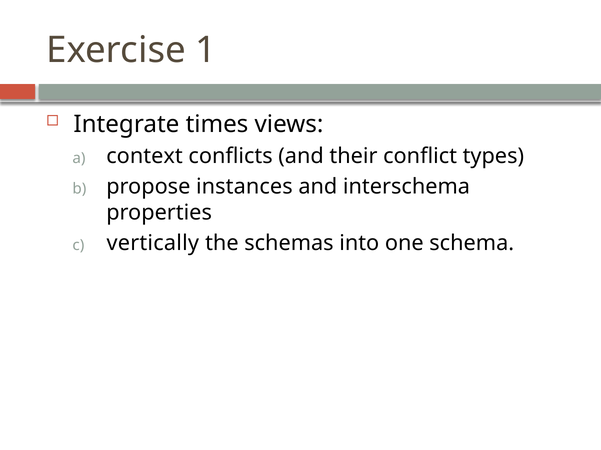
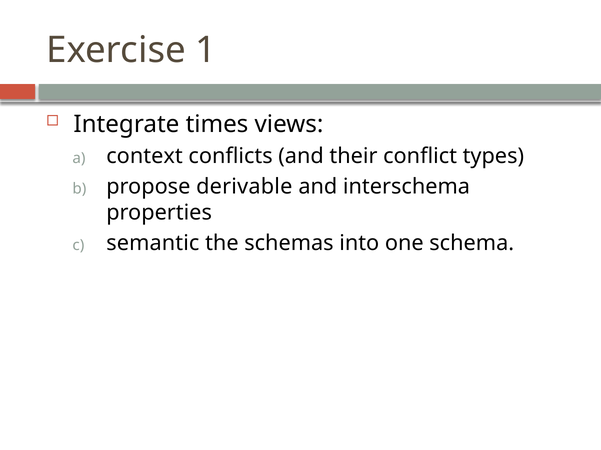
instances: instances -> derivable
vertically: vertically -> semantic
